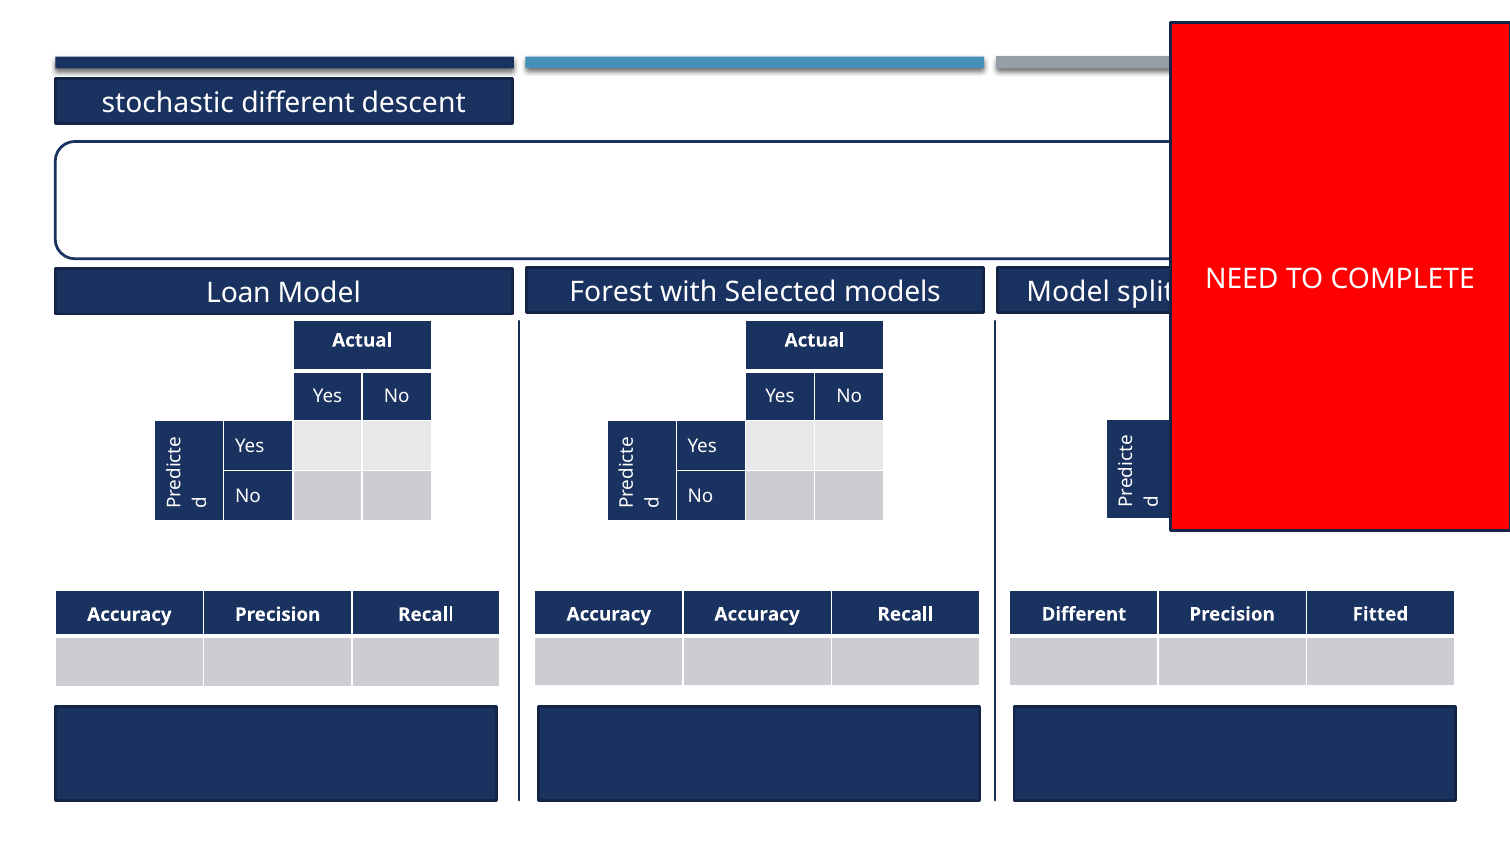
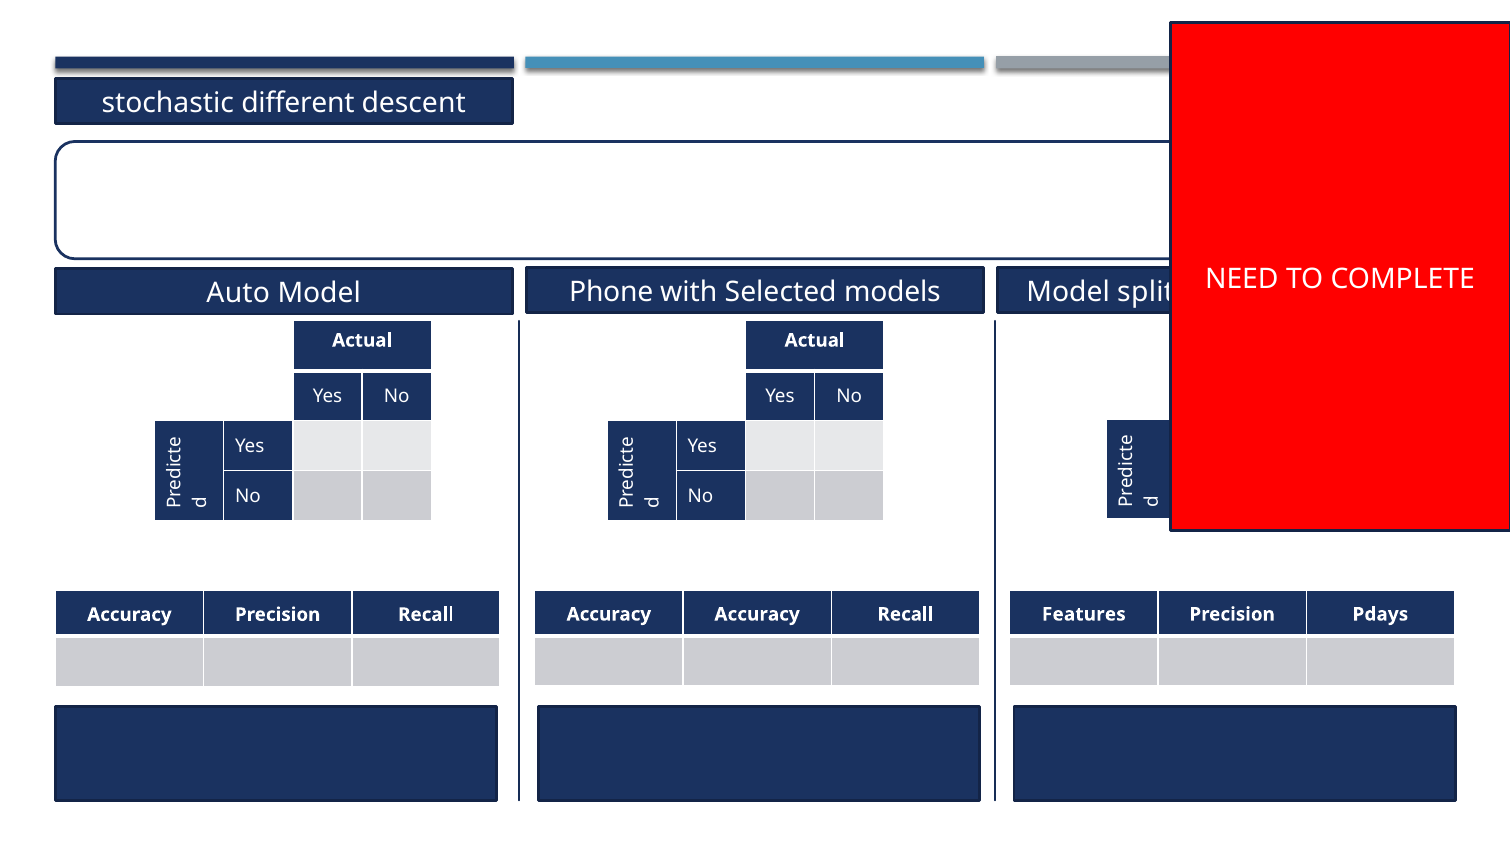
Loan: Loan -> Auto
Forest: Forest -> Phone
Recall Different: Different -> Features
Fitted: Fitted -> Pdays
